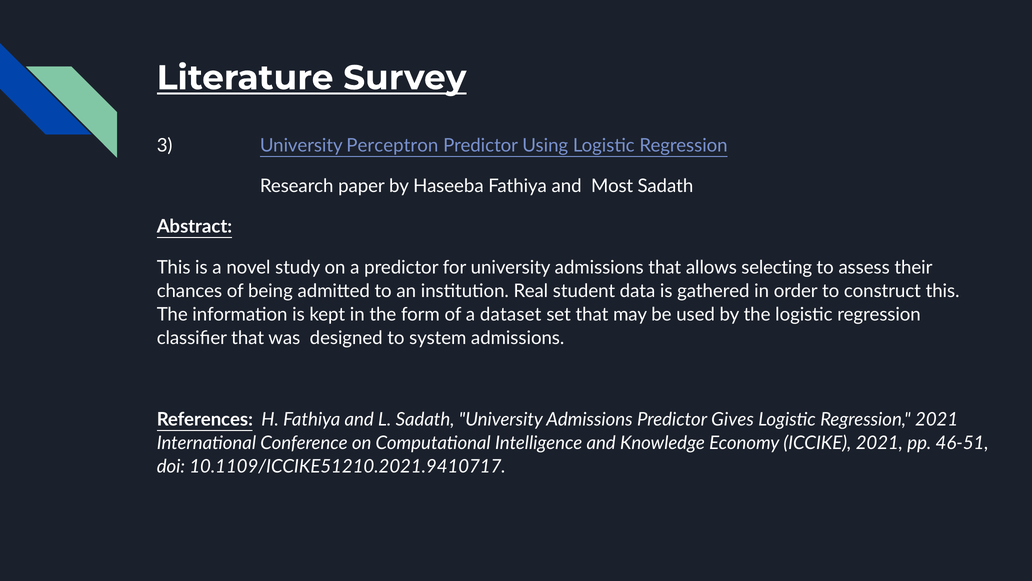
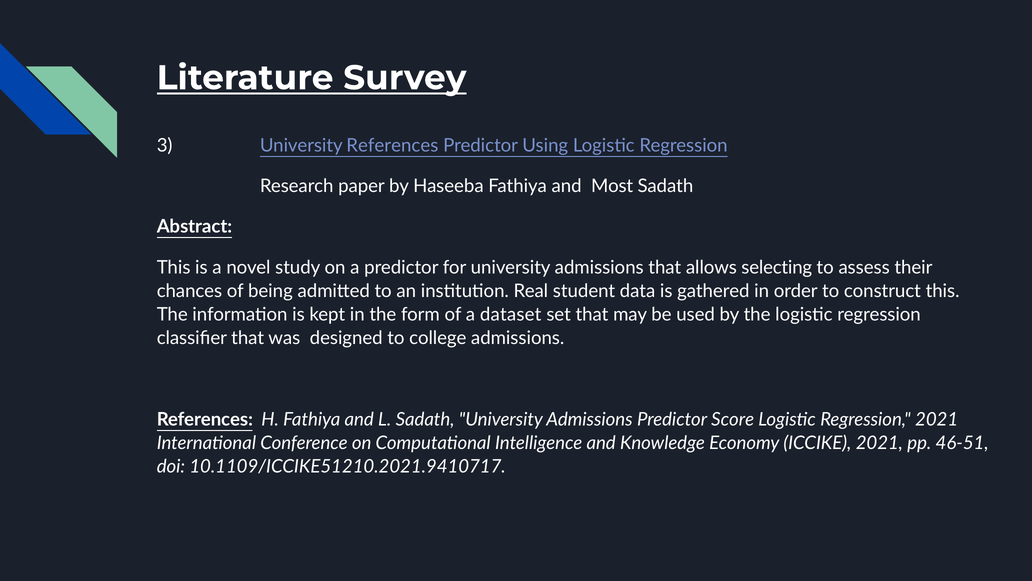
University Perceptron: Perceptron -> References
system: system -> college
Gives: Gives -> Score
